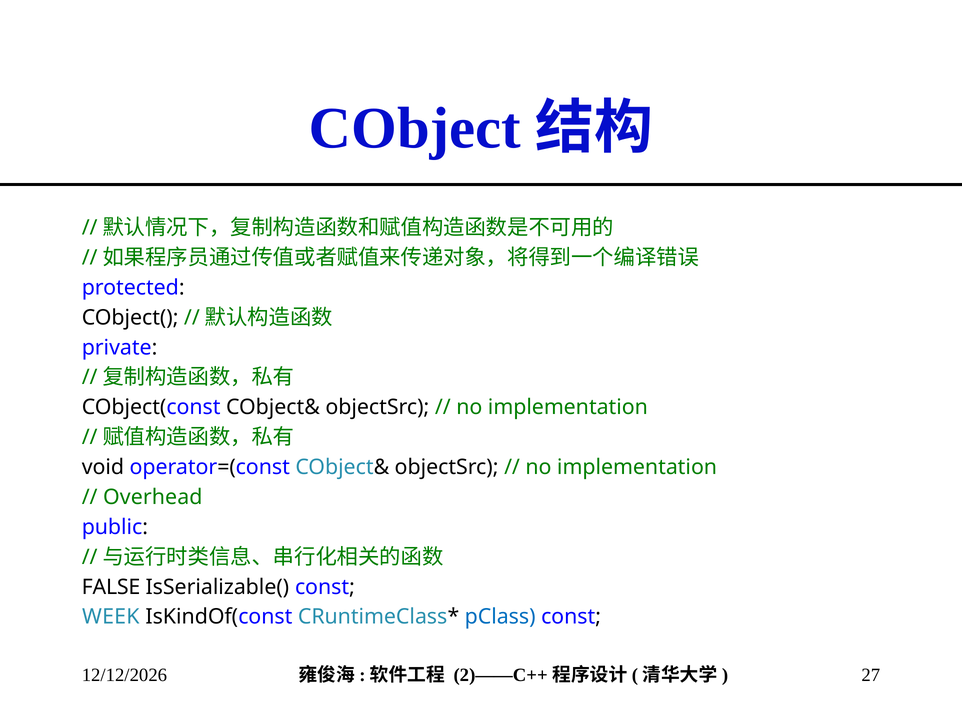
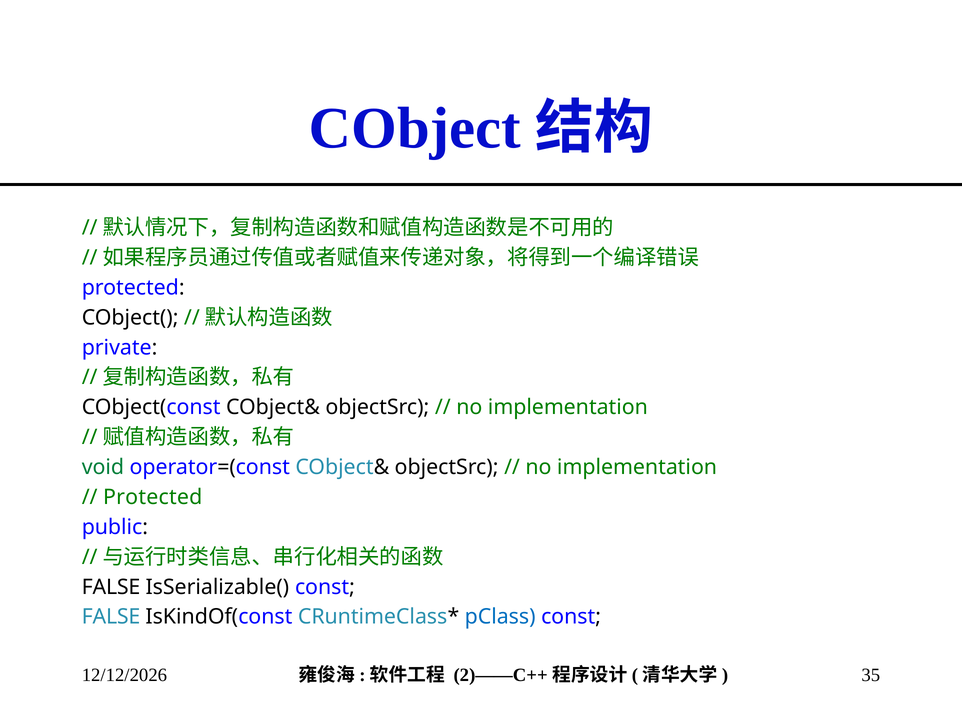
void colour: black -> green
Overhead at (153, 497): Overhead -> Protected
WEEK at (111, 617): WEEK -> FALSE
27: 27 -> 35
